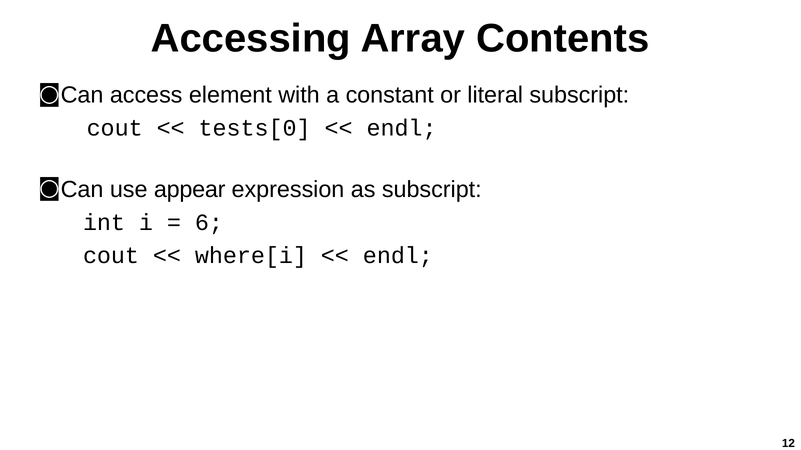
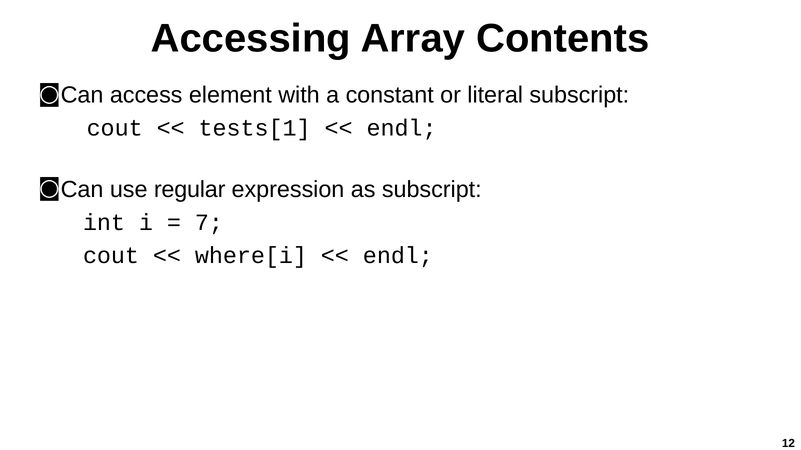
tests[0: tests[0 -> tests[1
appear: appear -> regular
6: 6 -> 7
